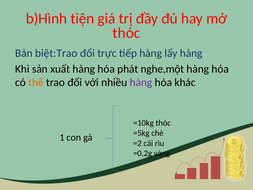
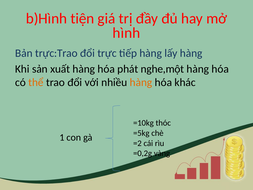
thóc at (126, 33): thóc -> hình
biệt:Trao: biệt:Trao -> trực:Trao
hàng at (141, 82) colour: purple -> orange
